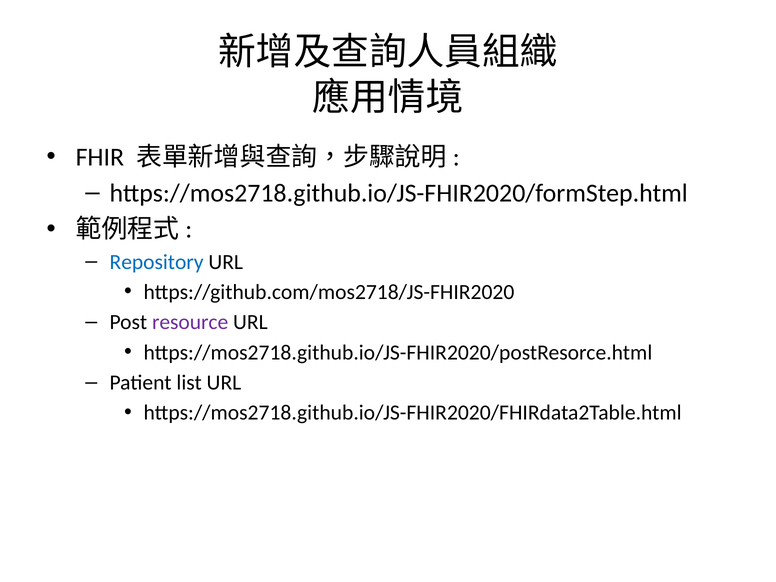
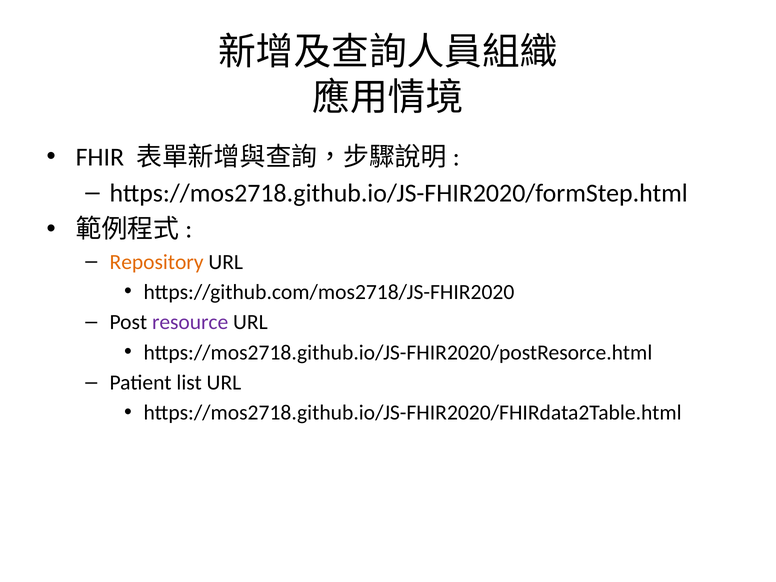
Repository colour: blue -> orange
